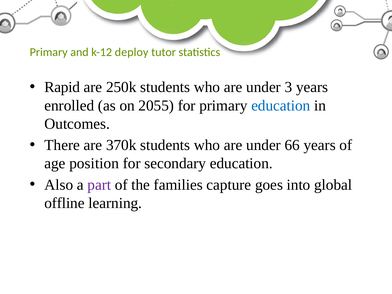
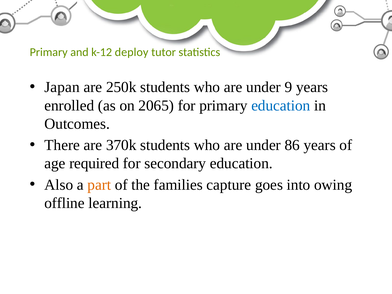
Rapid: Rapid -> Japan
3: 3 -> 9
2055: 2055 -> 2065
66: 66 -> 86
position: position -> required
part colour: purple -> orange
global: global -> owing
